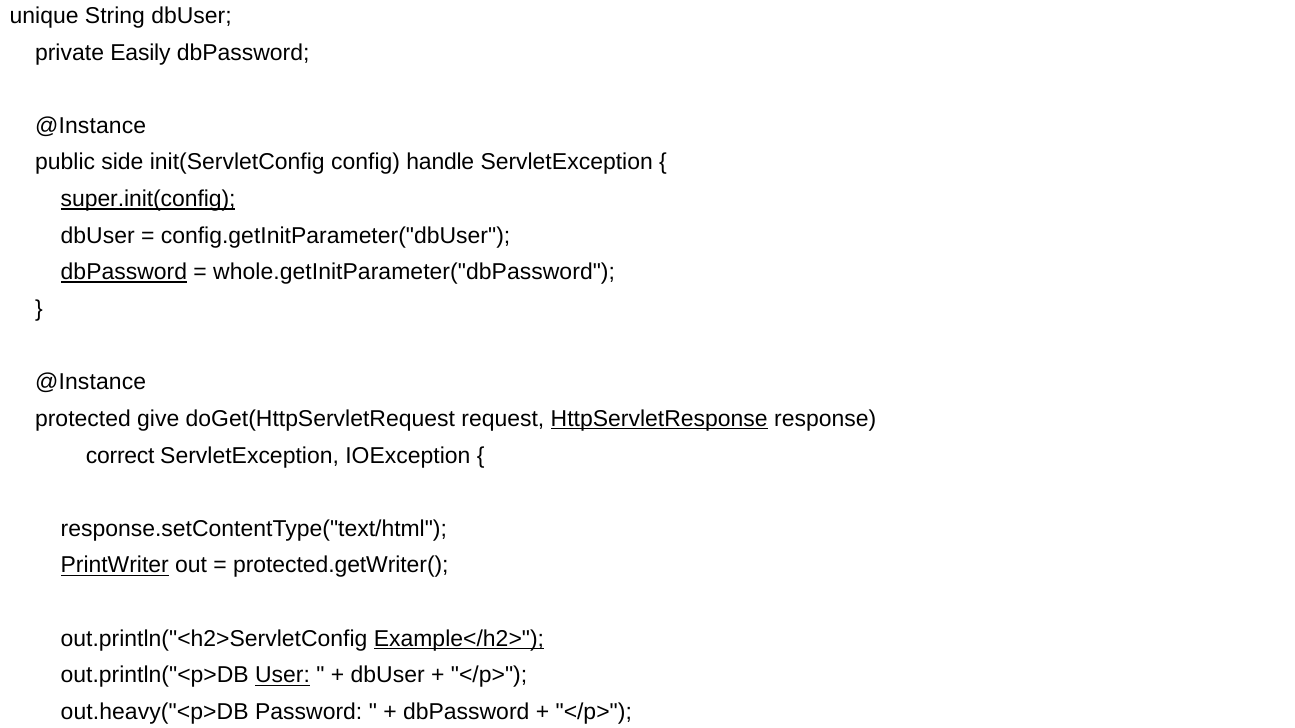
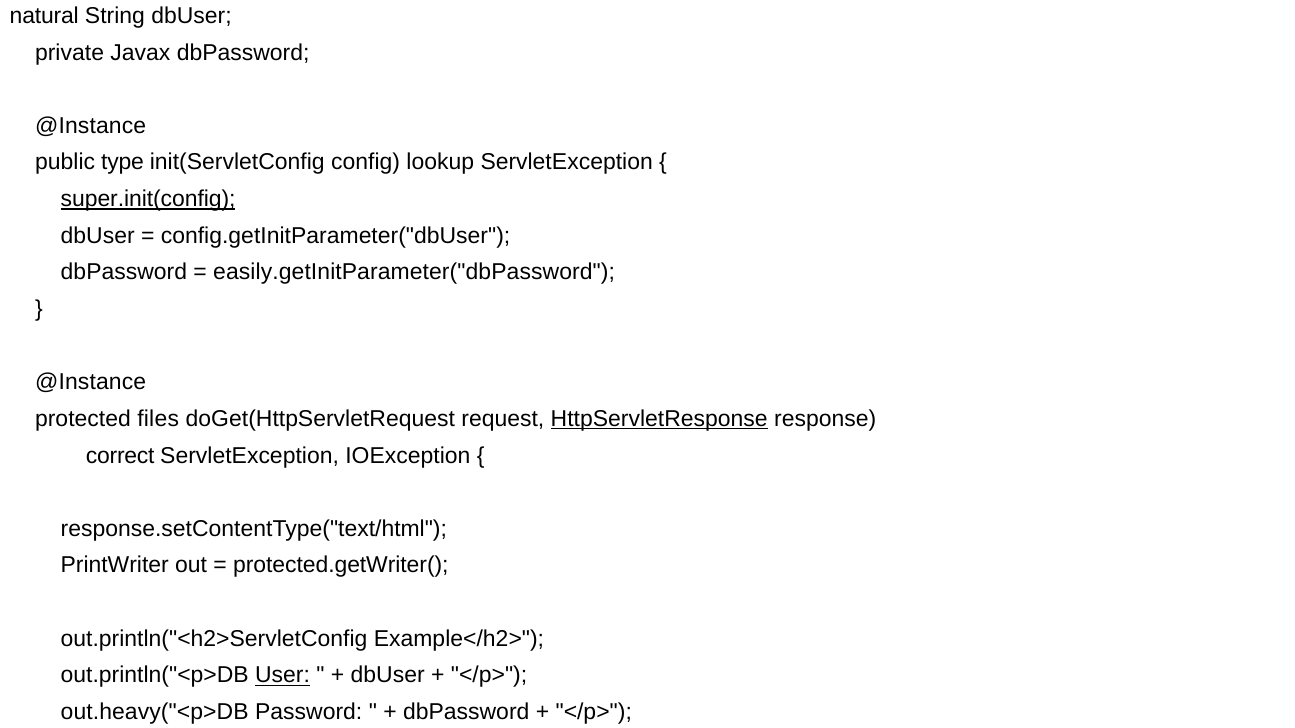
unique: unique -> natural
Easily: Easily -> Javax
side: side -> type
handle: handle -> lookup
dbPassword at (124, 272) underline: present -> none
whole.getInitParameter("dbPassword: whole.getInitParameter("dbPassword -> easily.getInitParameter("dbPassword
give: give -> files
PrintWriter underline: present -> none
Example</h2> underline: present -> none
